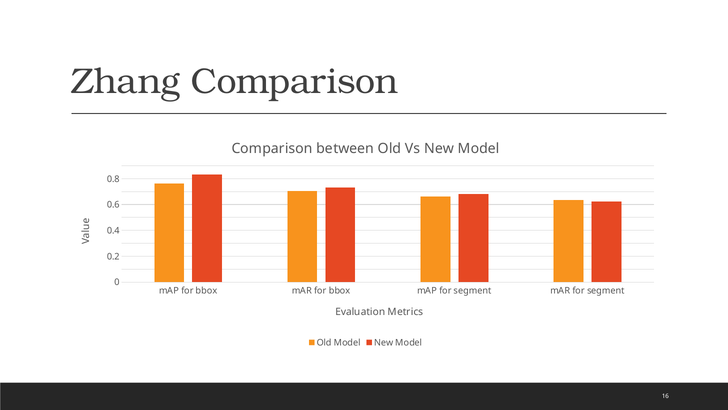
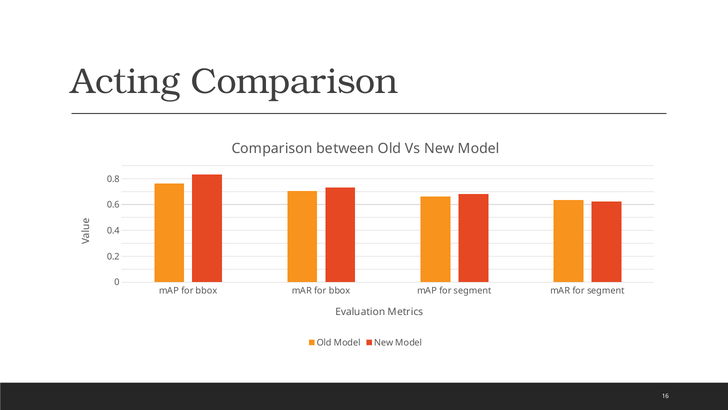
Zhang: Zhang -> Acting
